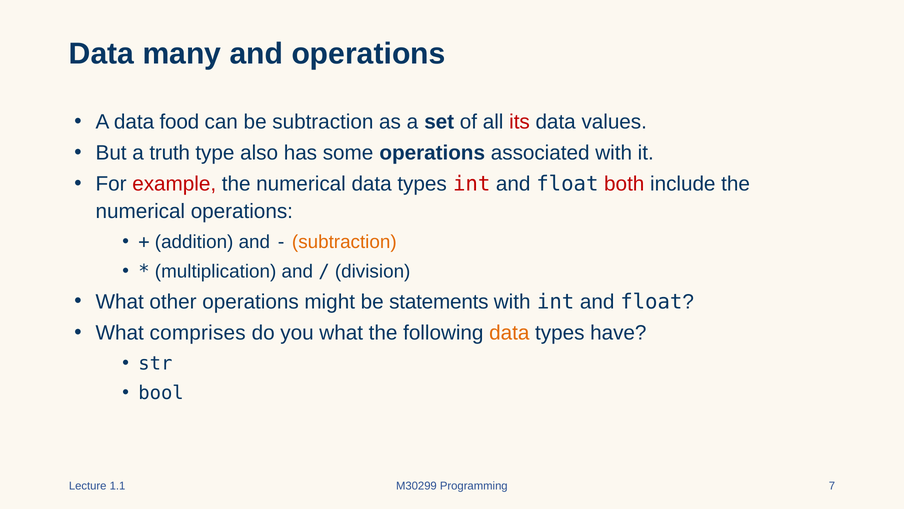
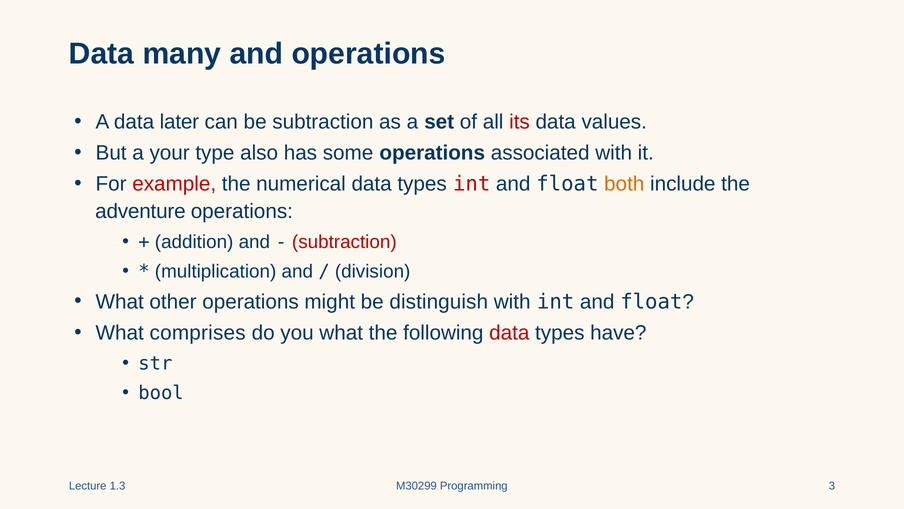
food: food -> later
truth: truth -> your
both colour: red -> orange
numerical at (140, 211): numerical -> adventure
subtraction at (344, 242) colour: orange -> red
statements: statements -> distinguish
data at (509, 332) colour: orange -> red
1.1: 1.1 -> 1.3
7: 7 -> 3
